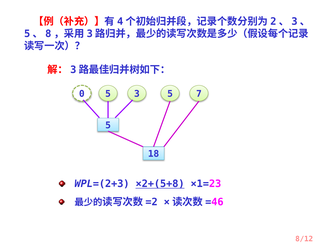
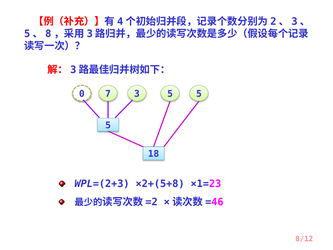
0 5: 5 -> 7
7 at (199, 94): 7 -> 5
×2+(5+8 underline: present -> none
